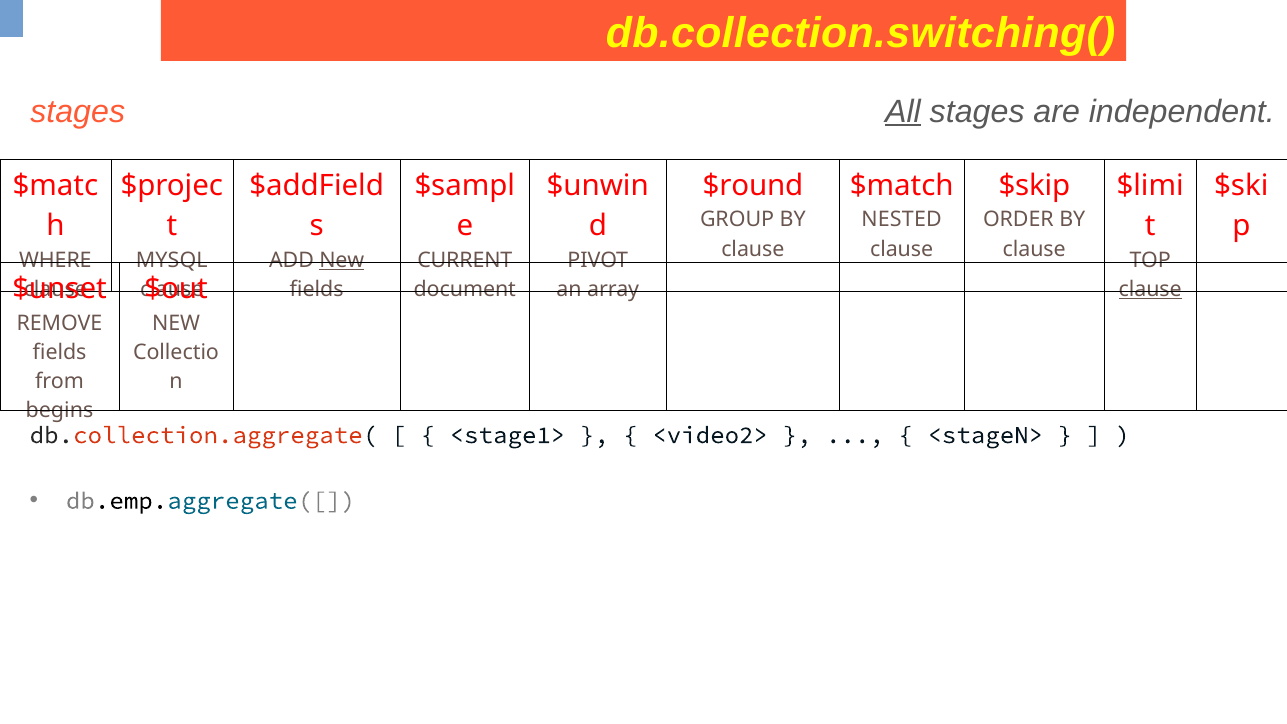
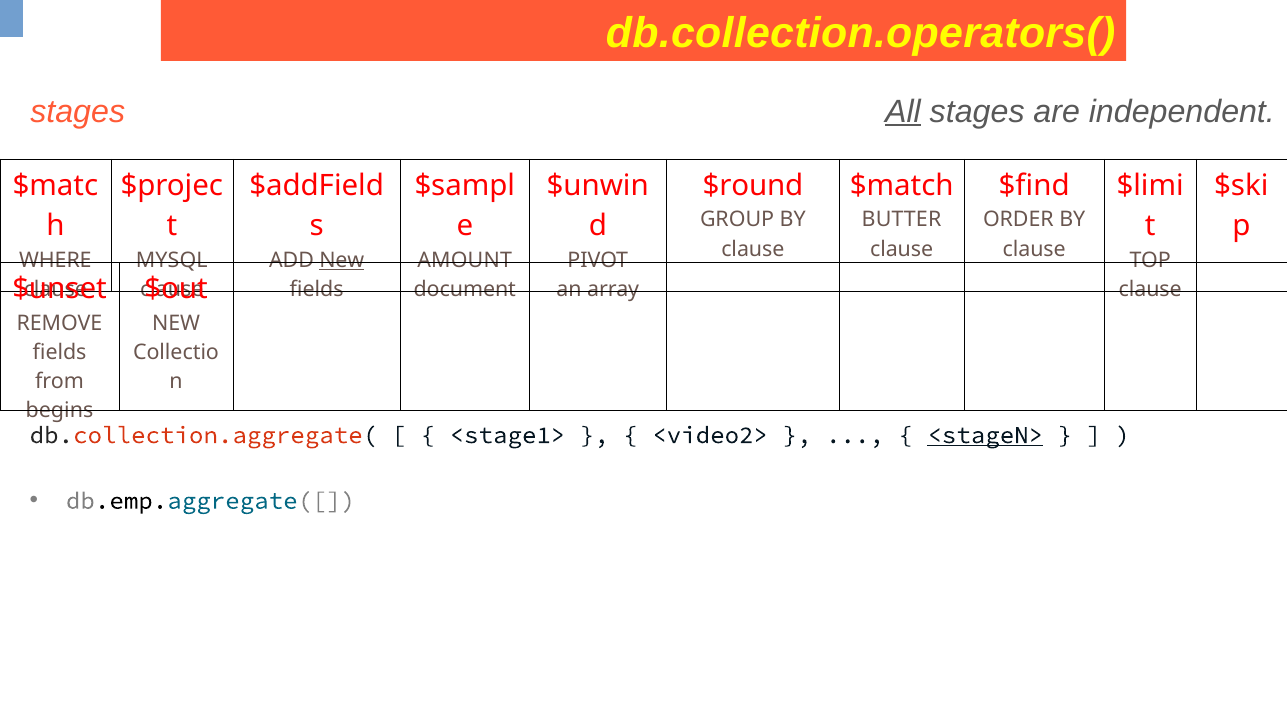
db.collection.switching(: db.collection.switching( -> db.collection.operators(
$skip: $skip -> $find
NESTED: NESTED -> BUTTER
CURRENT: CURRENT -> AMOUNT
clause at (1150, 289) underline: present -> none
<stageN> underline: none -> present
